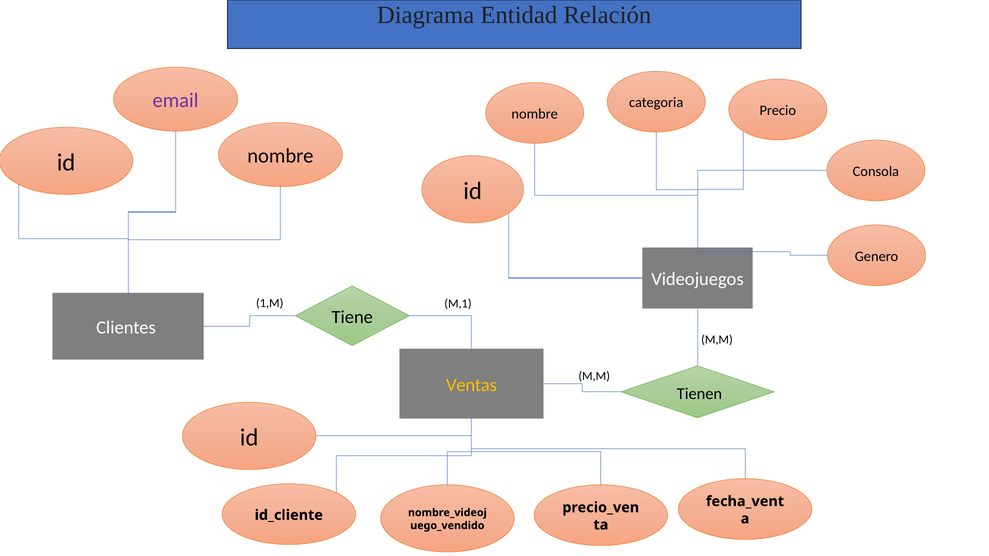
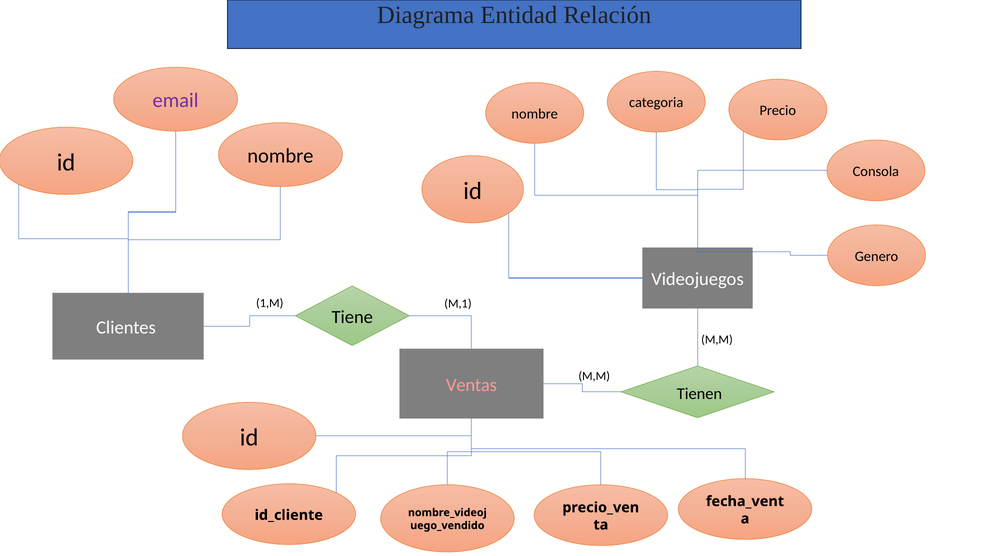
Ventas colour: yellow -> pink
